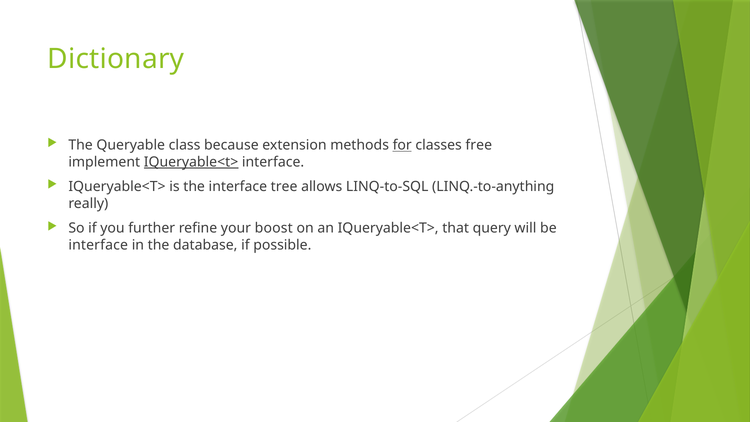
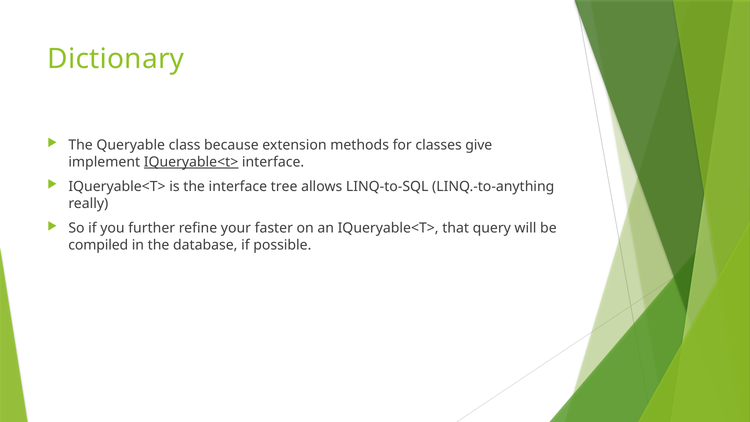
for underline: present -> none
free: free -> give
boost: boost -> faster
interface at (98, 245): interface -> compiled
